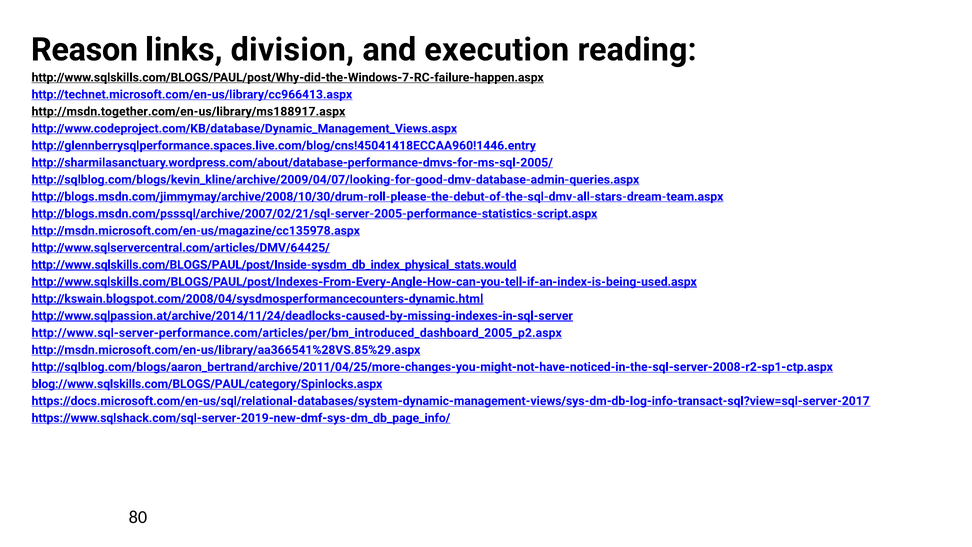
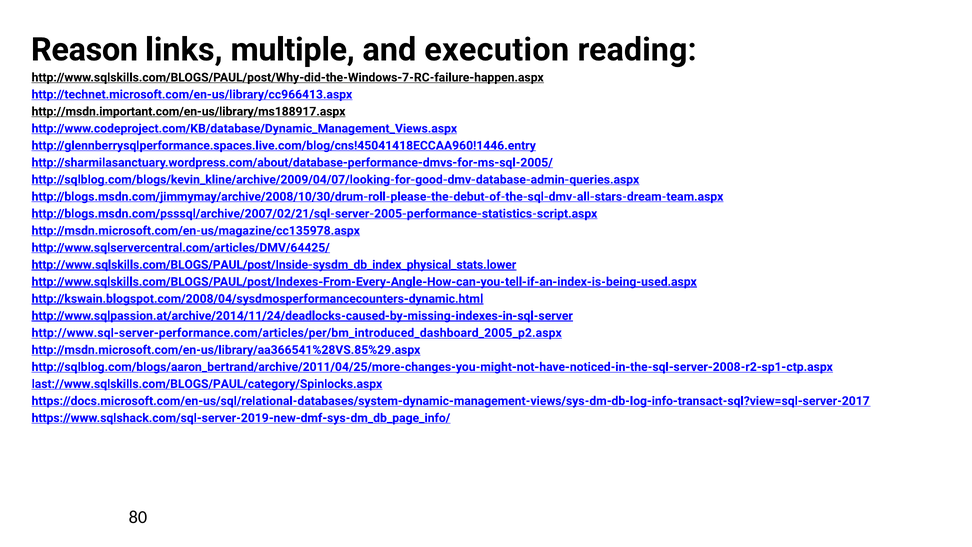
division: division -> multiple
http://msdn.together.com/en-us/library/ms188917.aspx: http://msdn.together.com/en-us/library/ms188917.aspx -> http://msdn.important.com/en-us/library/ms188917.aspx
http://www.sqlskills.com/BLOGS/PAUL/post/Inside-sysdm_db_index_physical_stats.would: http://www.sqlskills.com/BLOGS/PAUL/post/Inside-sysdm_db_index_physical_stats.would -> http://www.sqlskills.com/BLOGS/PAUL/post/Inside-sysdm_db_index_physical_stats.lower
blog://www.sqlskills.com/BLOGS/PAUL/category/Spinlocks.aspx: blog://www.sqlskills.com/BLOGS/PAUL/category/Spinlocks.aspx -> last://www.sqlskills.com/BLOGS/PAUL/category/Spinlocks.aspx
